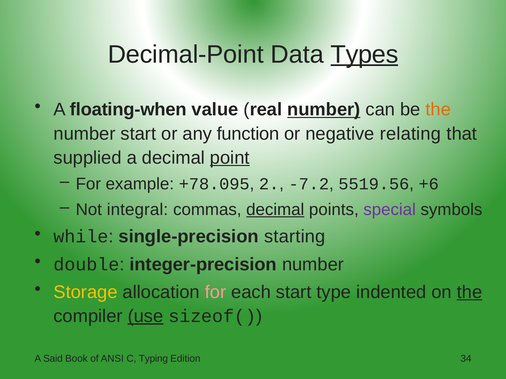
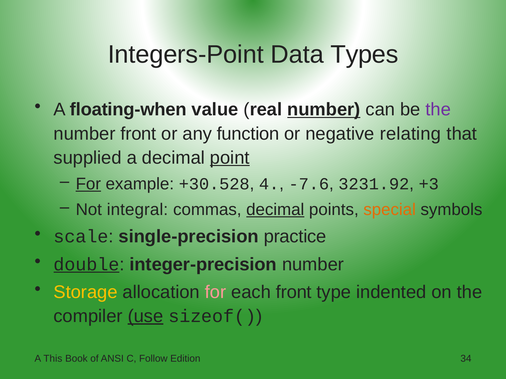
Decimal-Point: Decimal-Point -> Integers-Point
Types underline: present -> none
the at (438, 110) colour: orange -> purple
number start: start -> front
For at (88, 184) underline: none -> present
+78.095: +78.095 -> +30.528
2: 2 -> 4
-7.2: -7.2 -> -7.6
5519.56: 5519.56 -> 3231.92
+6: +6 -> +3
special colour: purple -> orange
while: while -> scale
starting: starting -> practice
double underline: none -> present
each start: start -> front
the at (469, 292) underline: present -> none
Said: Said -> This
Typing: Typing -> Follow
